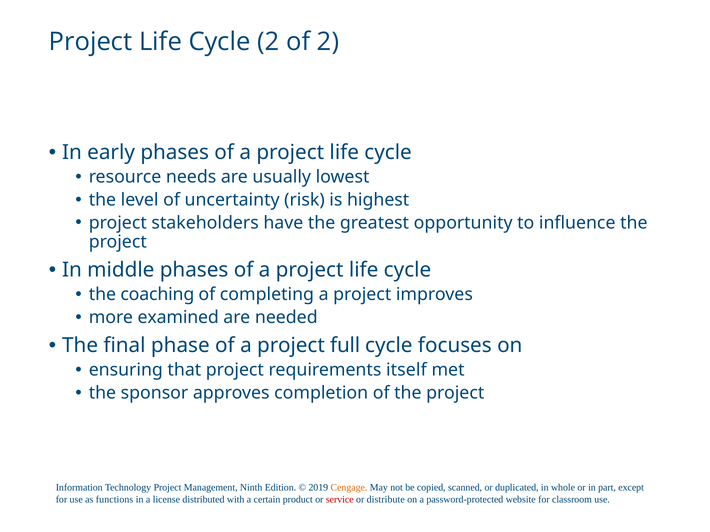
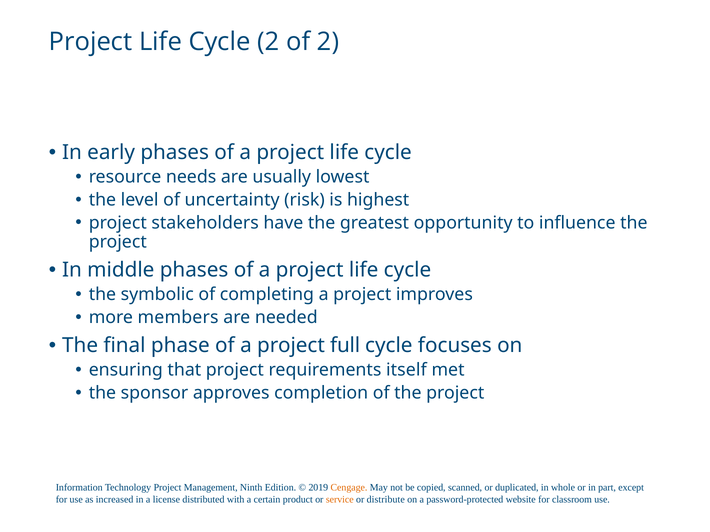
coaching: coaching -> symbolic
examined: examined -> members
functions: functions -> increased
service colour: red -> orange
